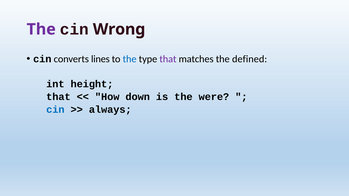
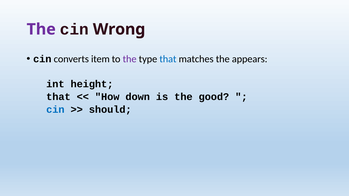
lines: lines -> item
the at (130, 59) colour: blue -> purple
that at (168, 59) colour: purple -> blue
defined: defined -> appears
were: were -> good
always: always -> should
